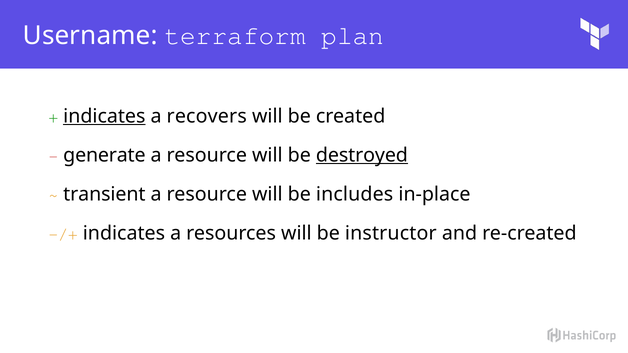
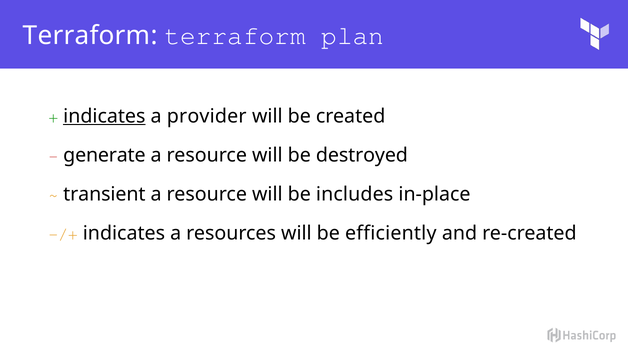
Username at (90, 36): Username -> Terraform
recovers: recovers -> provider
destroyed underline: present -> none
instructor: instructor -> efficiently
